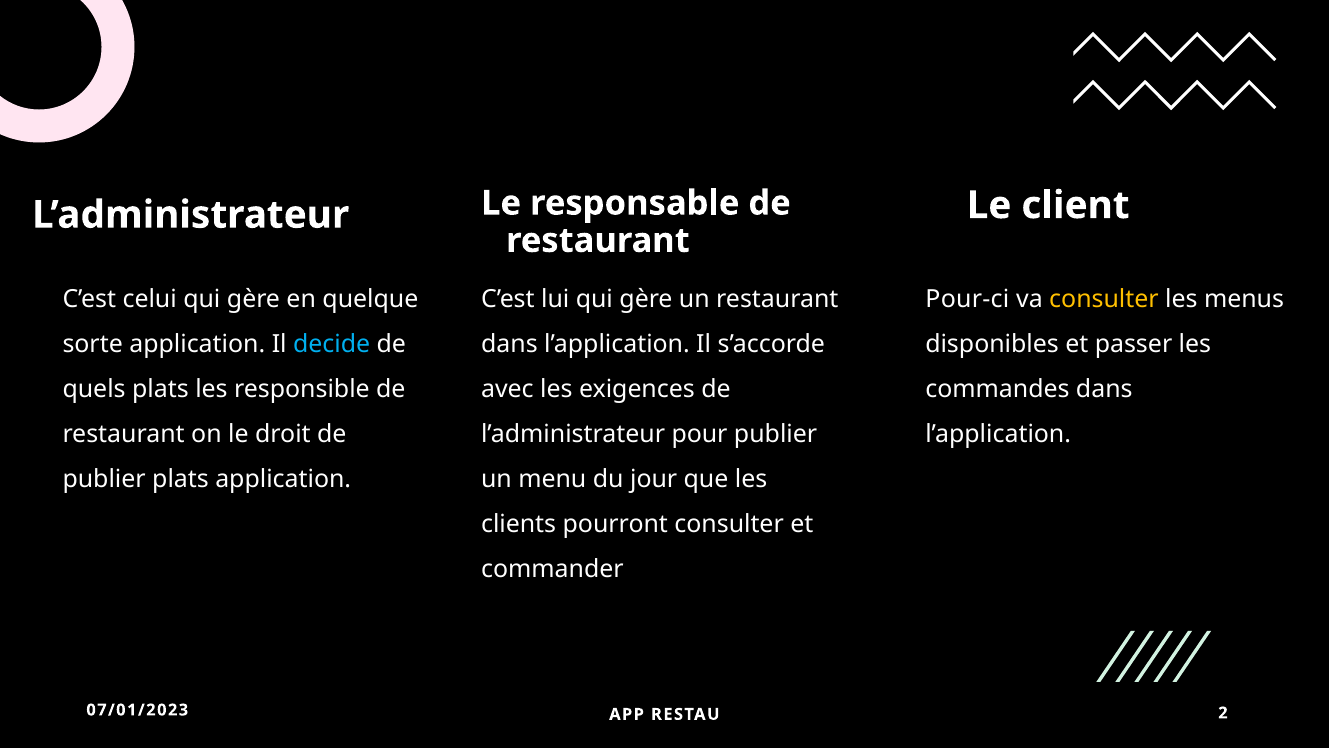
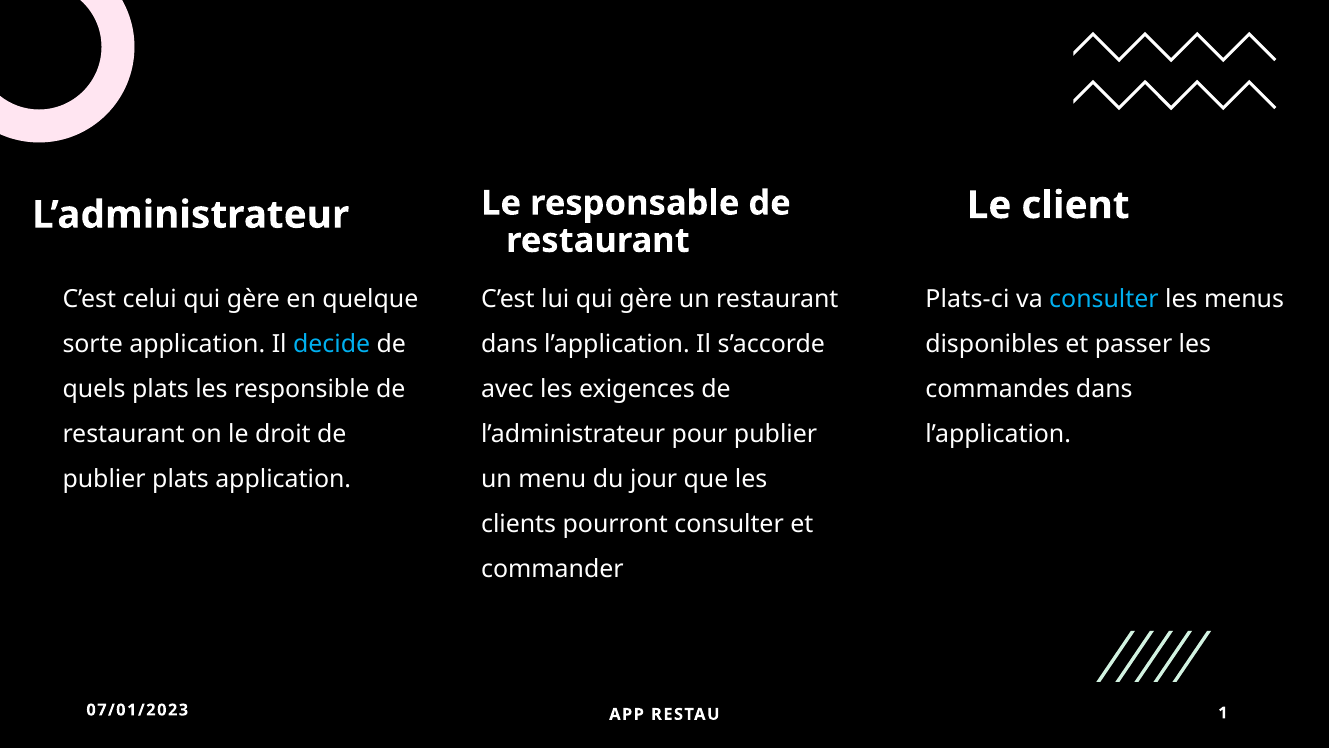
Pour-ci: Pour-ci -> Plats-ci
consulter at (1104, 299) colour: yellow -> light blue
2: 2 -> 1
